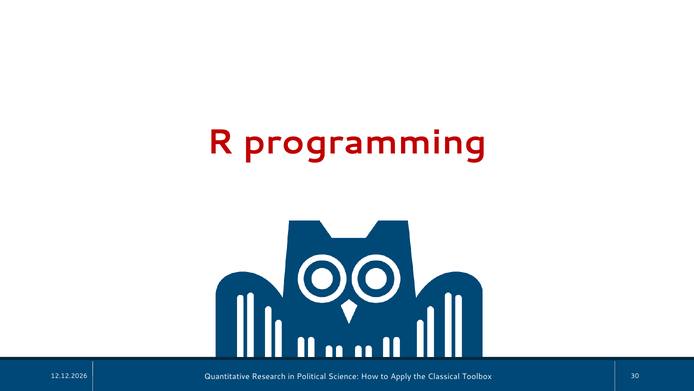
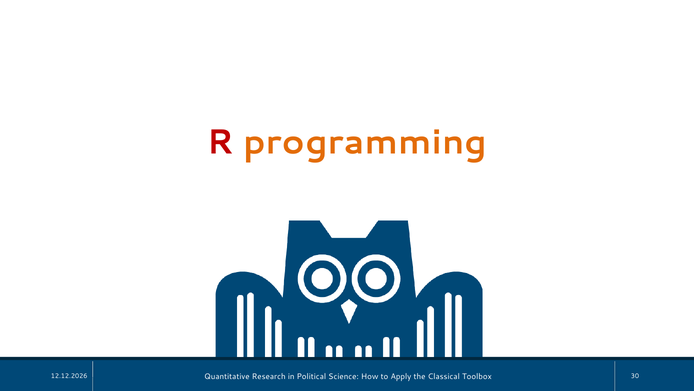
programming colour: red -> orange
